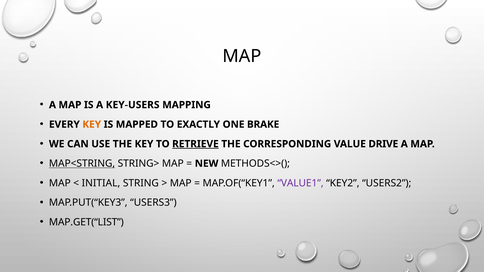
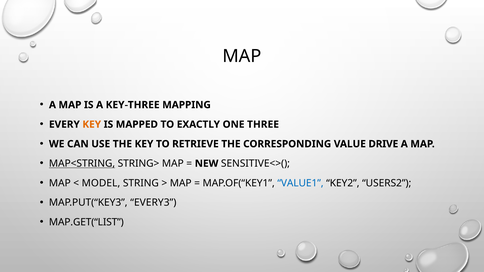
KEY-USERS: KEY-USERS -> KEY-THREE
BRAKE: BRAKE -> THREE
RETRIEVE underline: present -> none
METHODS<>(: METHODS<>( -> SENSITIVE<>(
INITIAL: INITIAL -> MODEL
VALUE1 colour: purple -> blue
USERS3: USERS3 -> EVERY3
